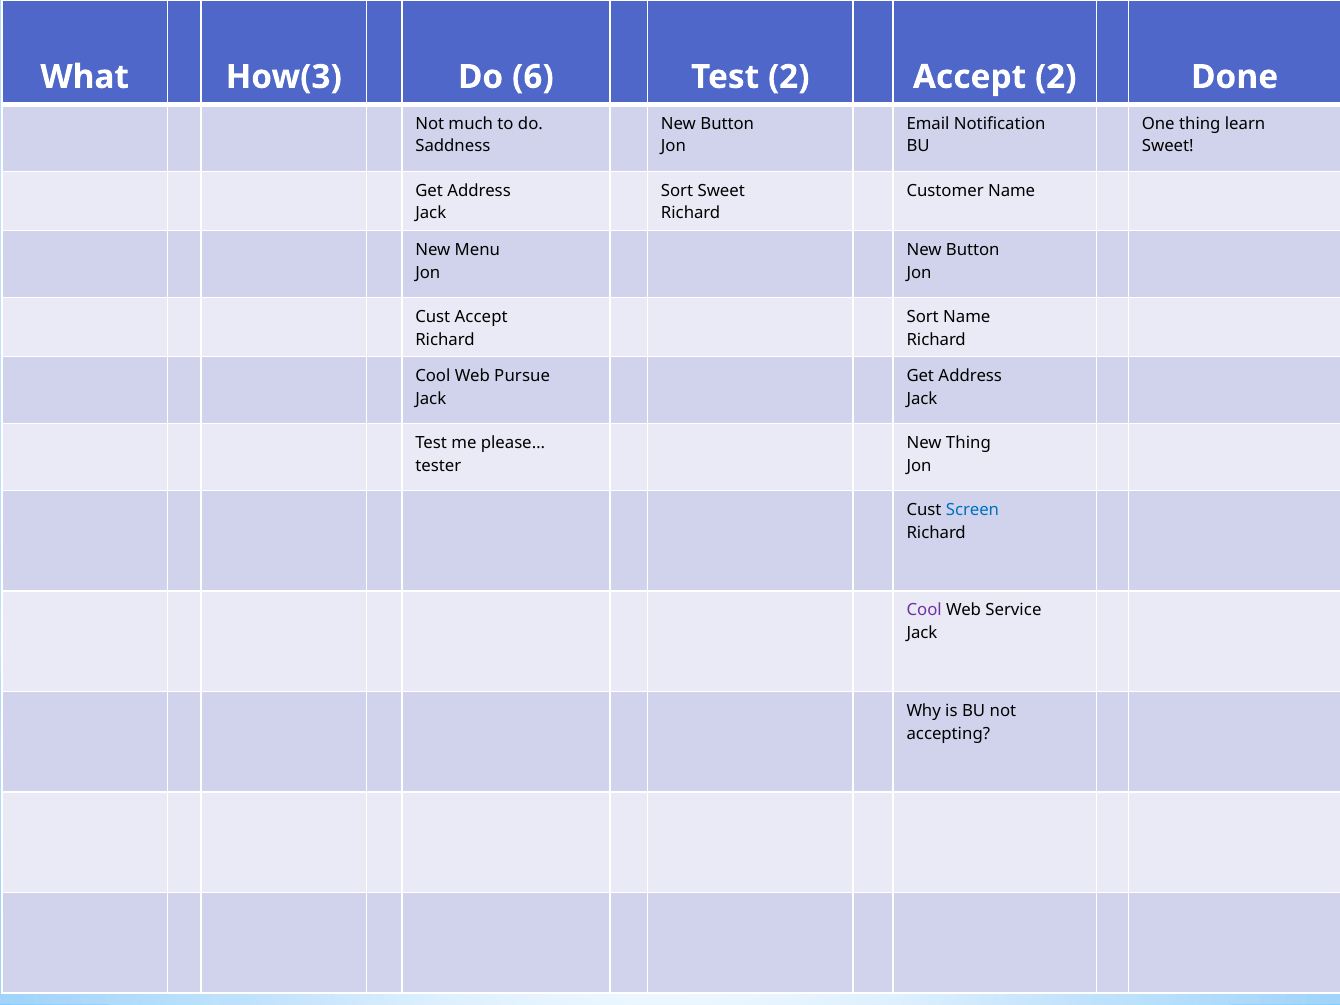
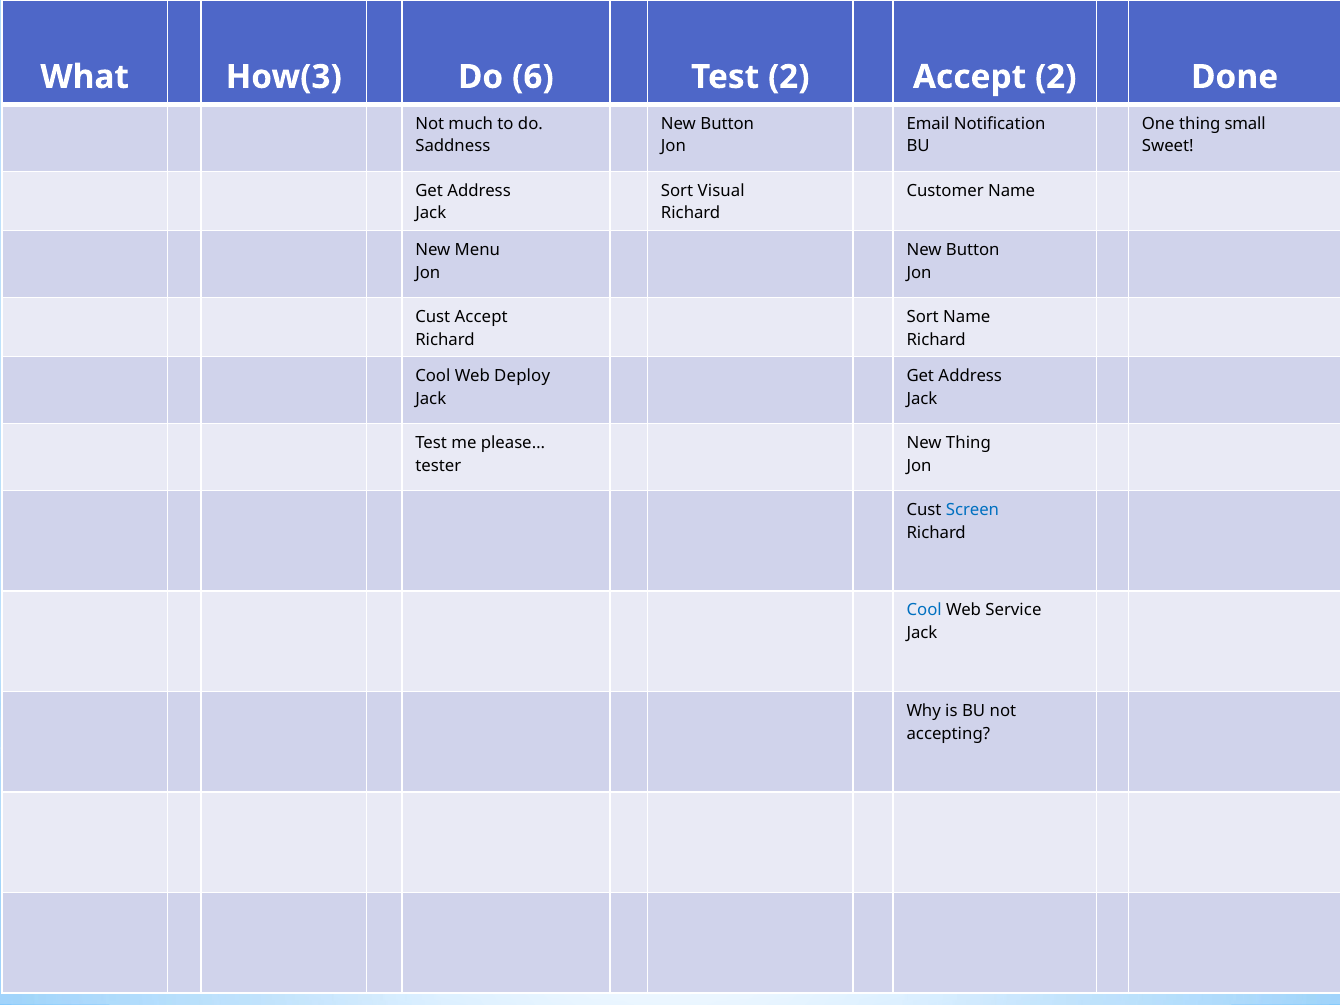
learn: learn -> small
Sort Sweet: Sweet -> Visual
Pursue: Pursue -> Deploy
Cool at (924, 610) colour: purple -> blue
